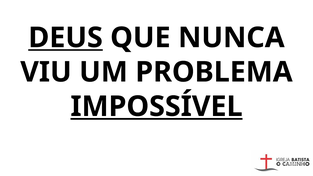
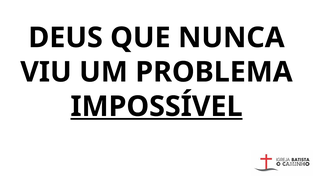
DEUS underline: present -> none
